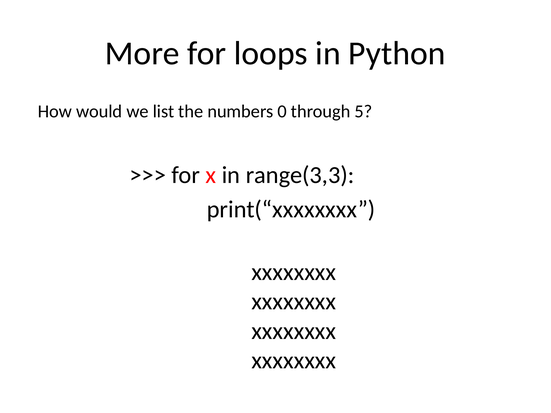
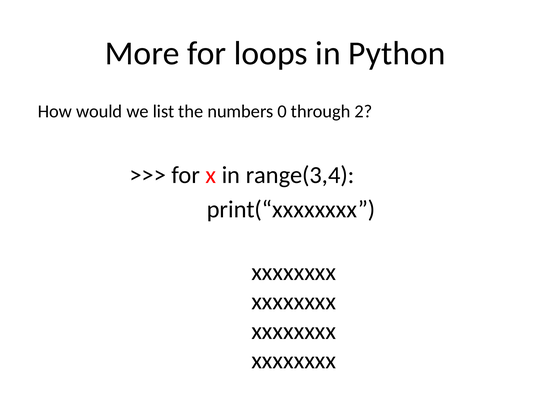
5: 5 -> 2
range(3,3: range(3,3 -> range(3,4
